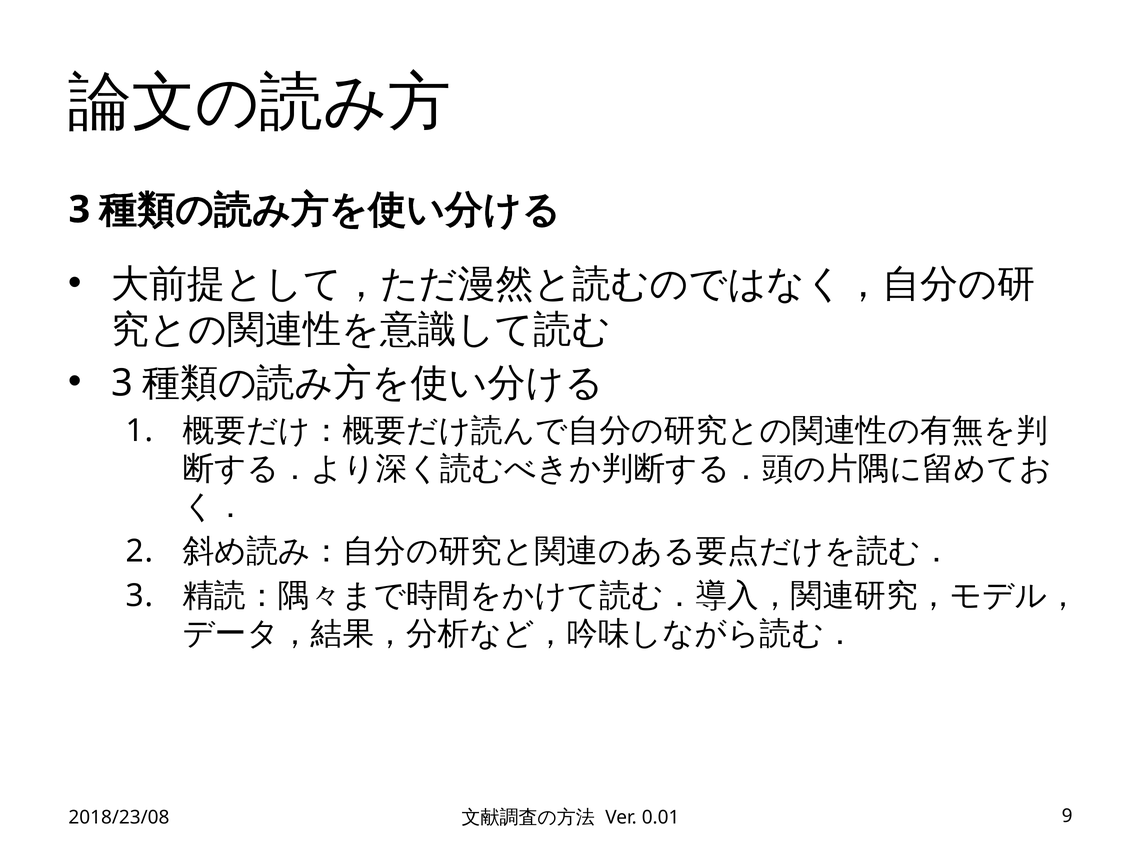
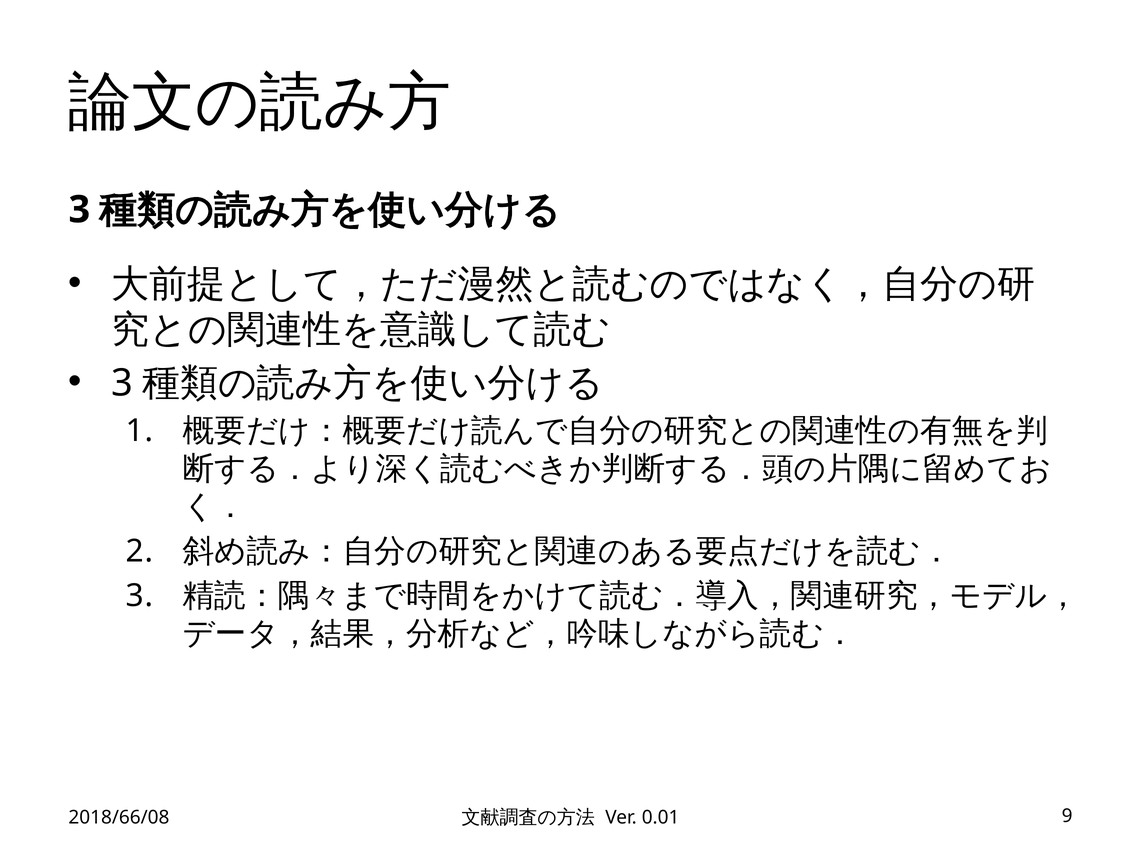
2018/23/08: 2018/23/08 -> 2018/66/08
